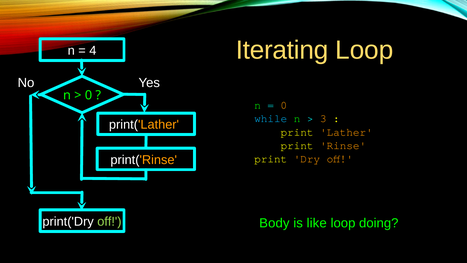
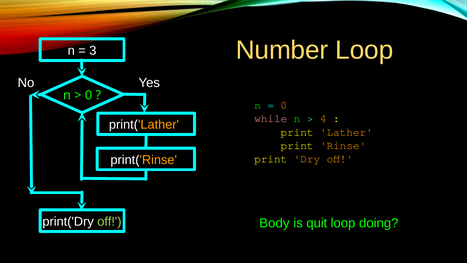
Iterating: Iterating -> Number
4: 4 -> 3
while colour: light blue -> pink
3: 3 -> 4
like: like -> quit
